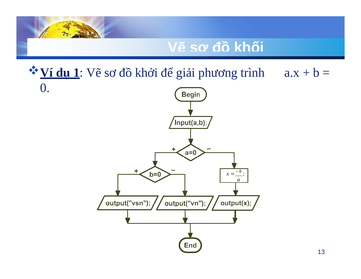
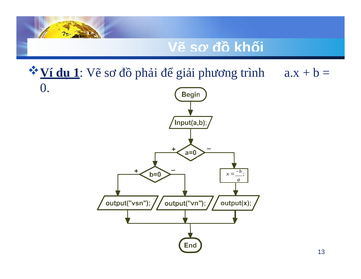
khởi: khởi -> phải
